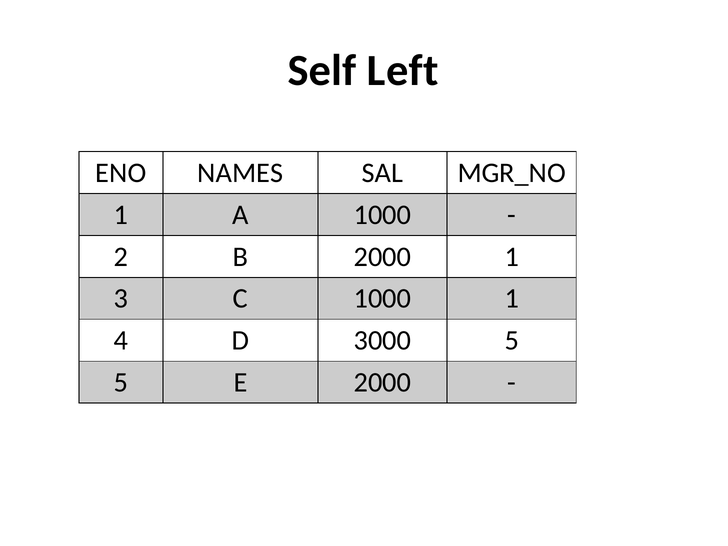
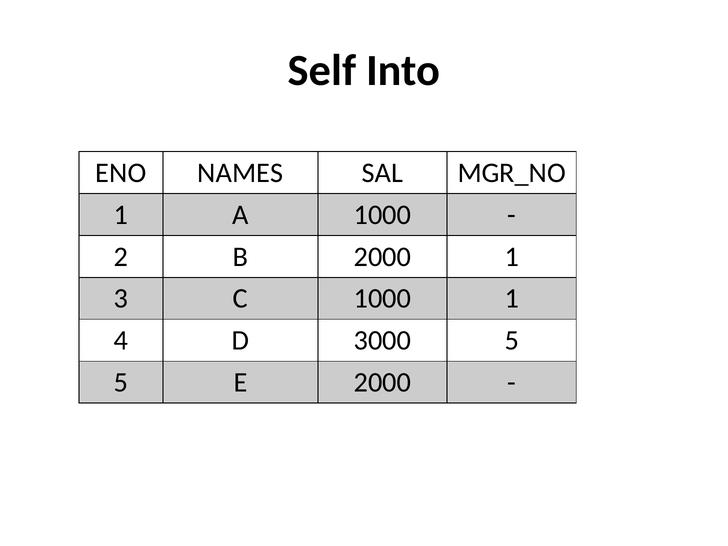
Left: Left -> Into
